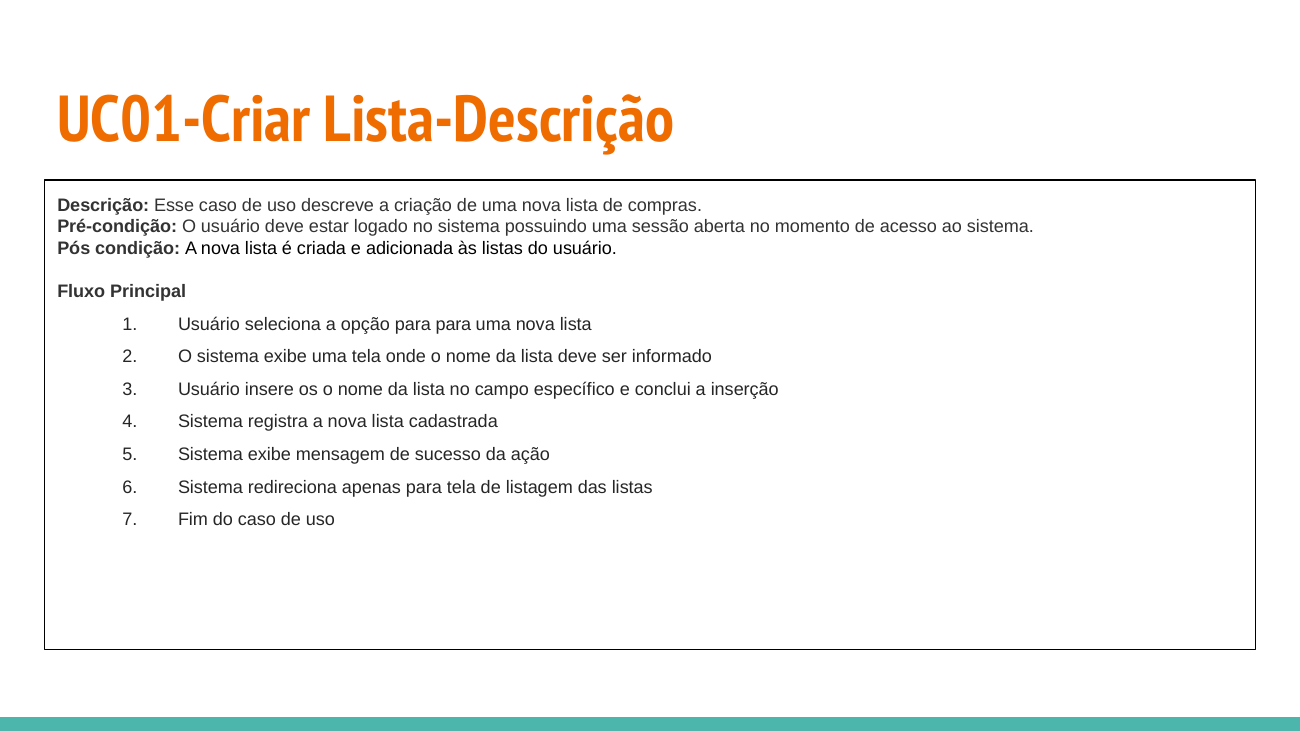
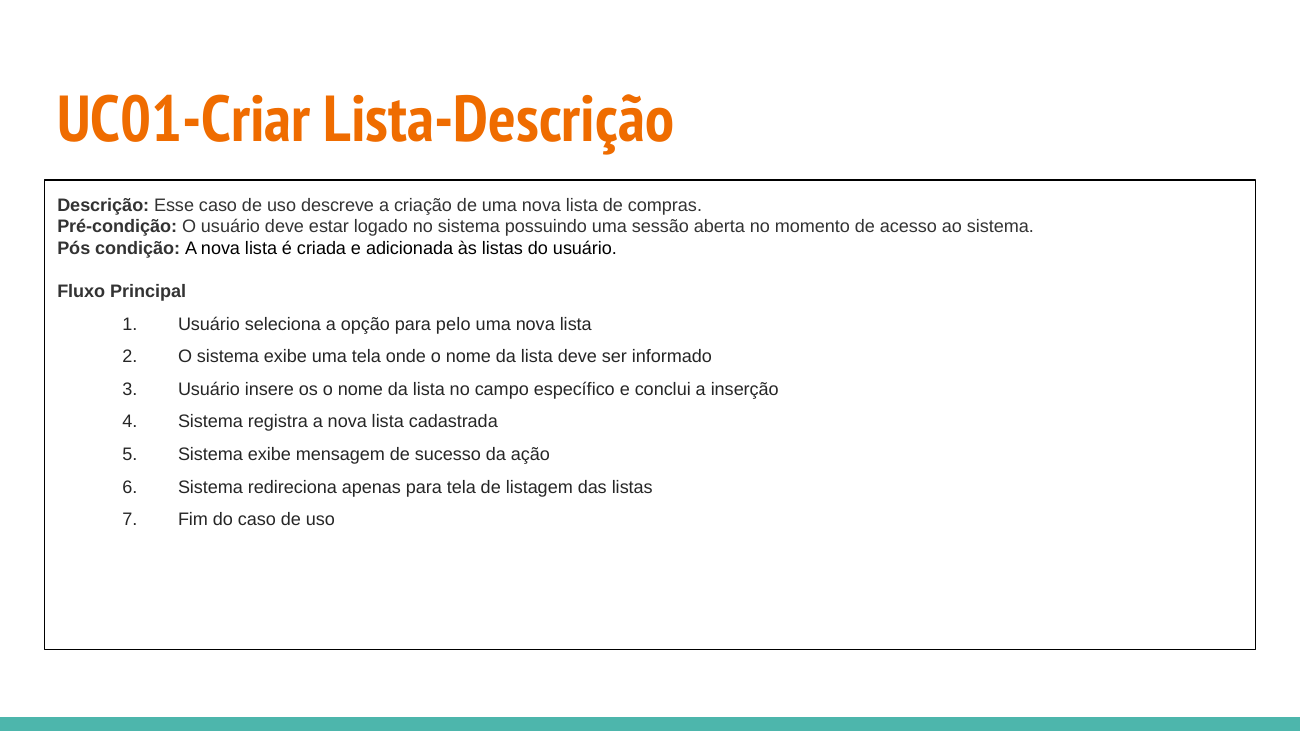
para para: para -> pelo
